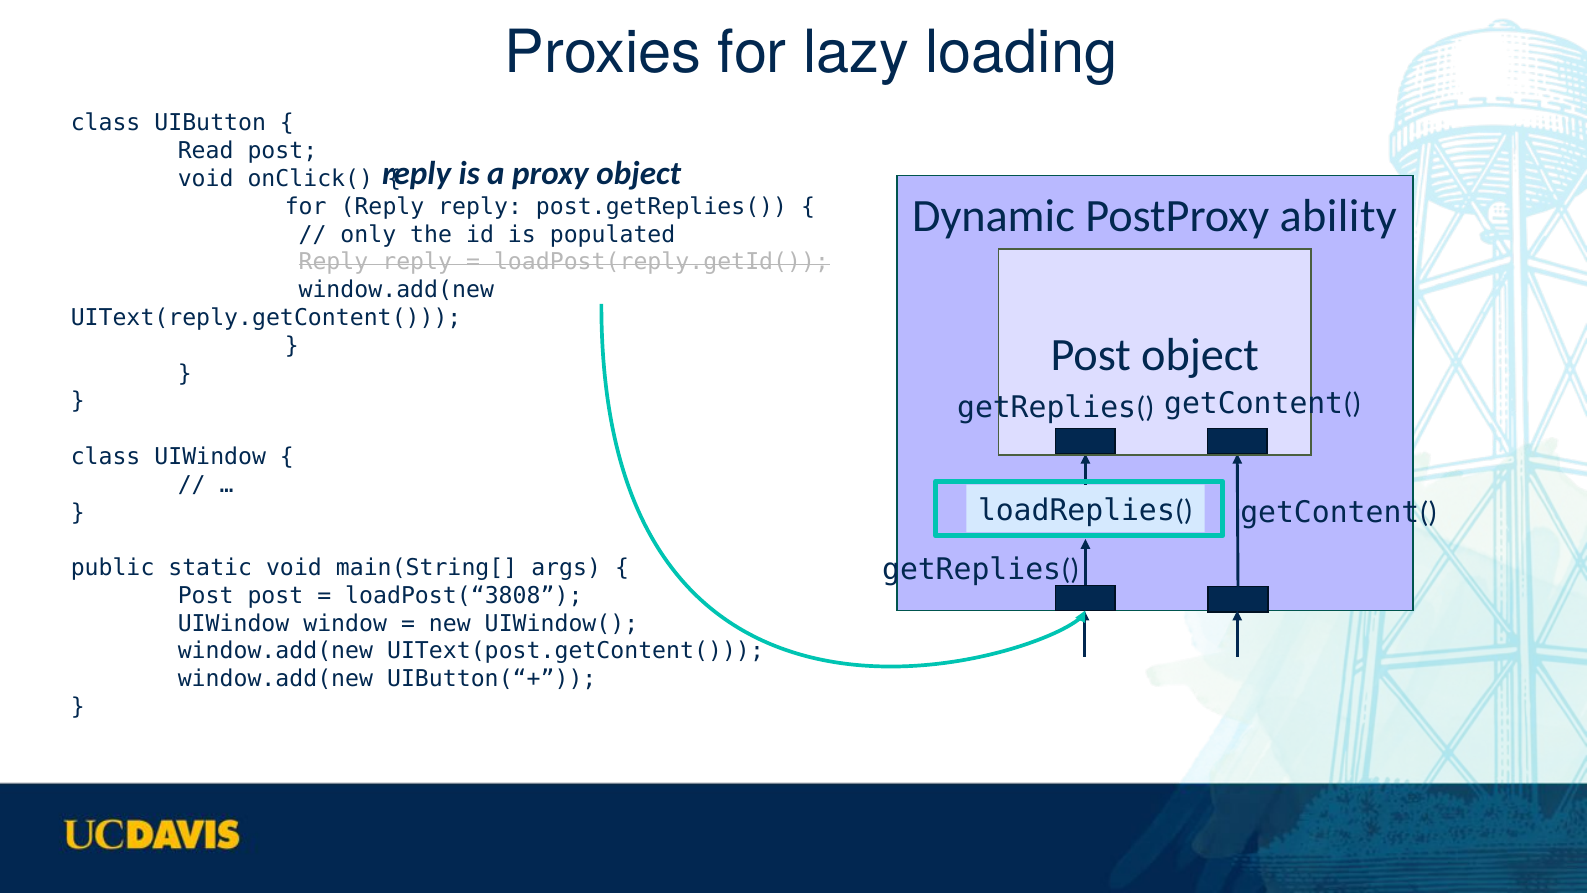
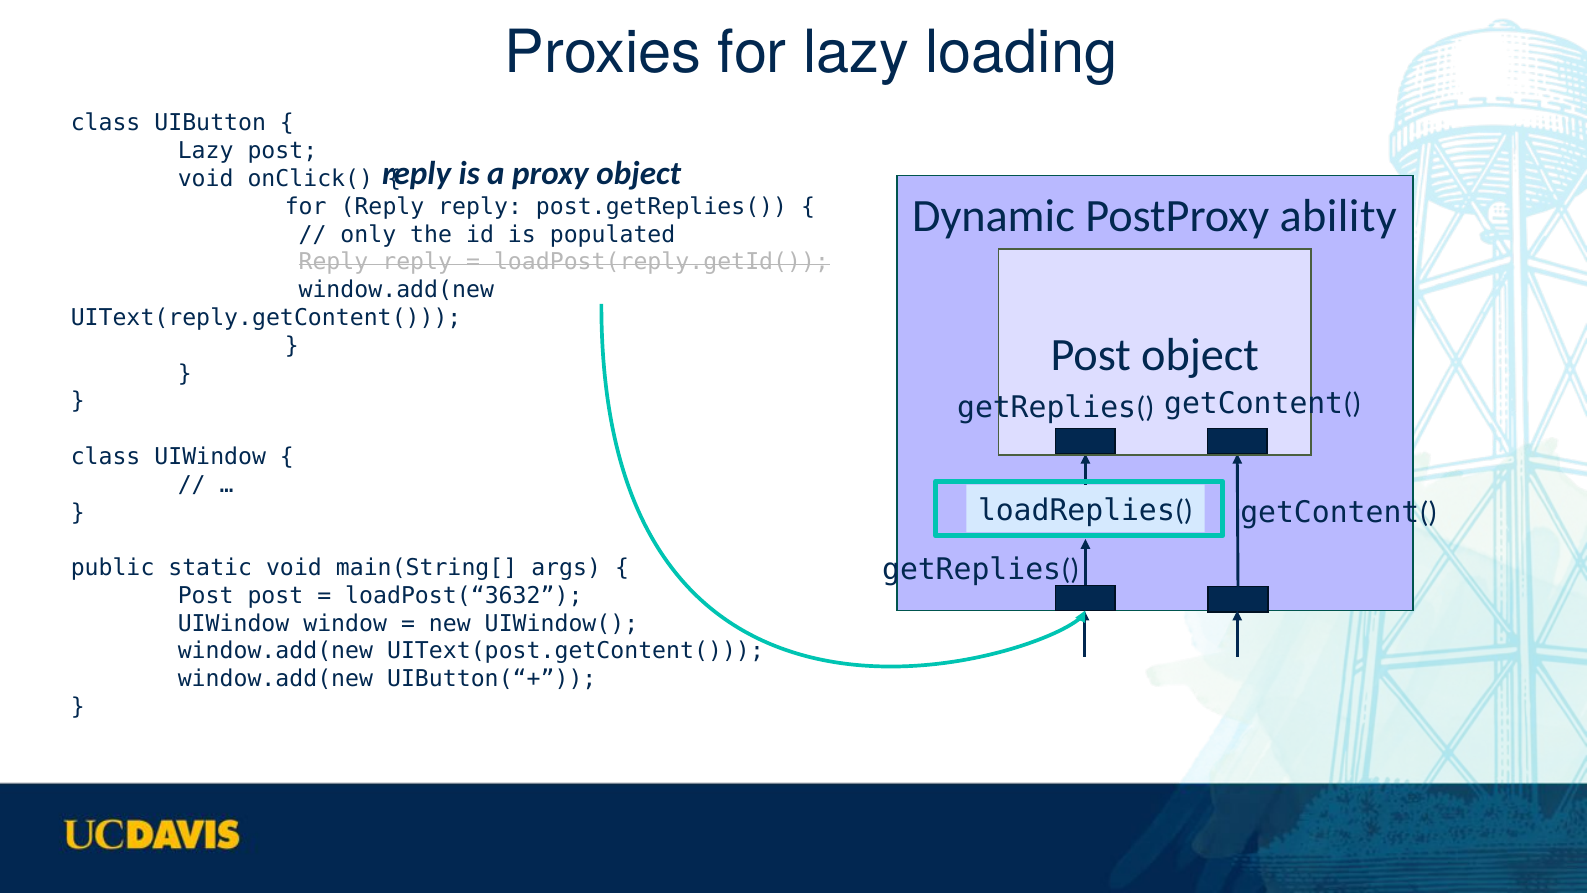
Read at (206, 151): Read -> Lazy
loadPost(“3808: loadPost(“3808 -> loadPost(“3632
